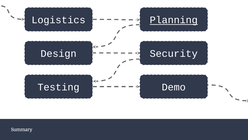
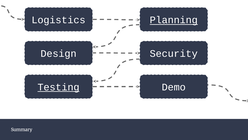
Testing underline: none -> present
